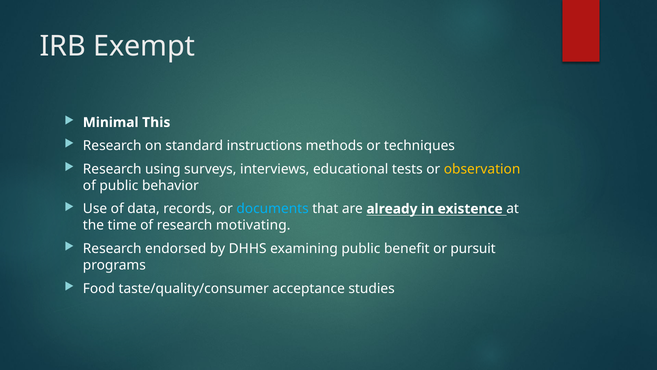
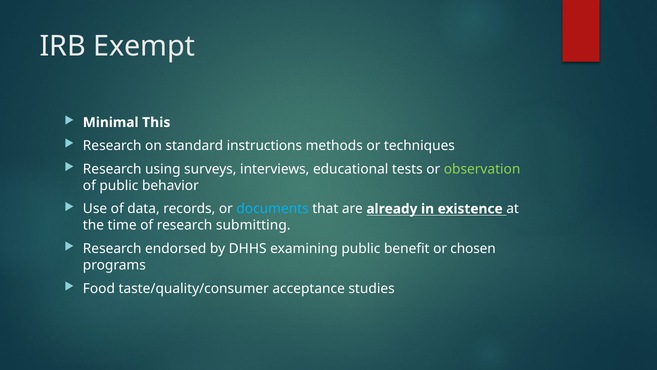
observation colour: yellow -> light green
motivating: motivating -> submitting
pursuit: pursuit -> chosen
